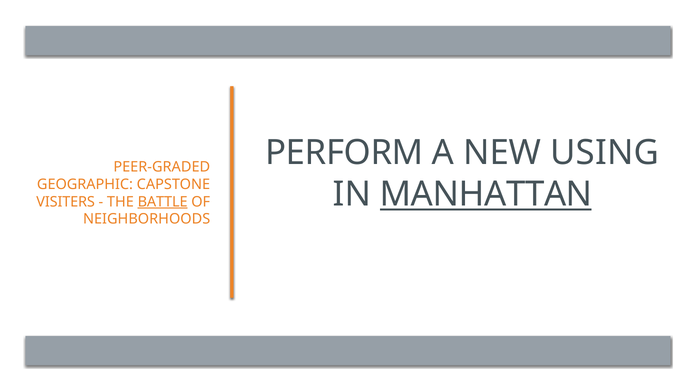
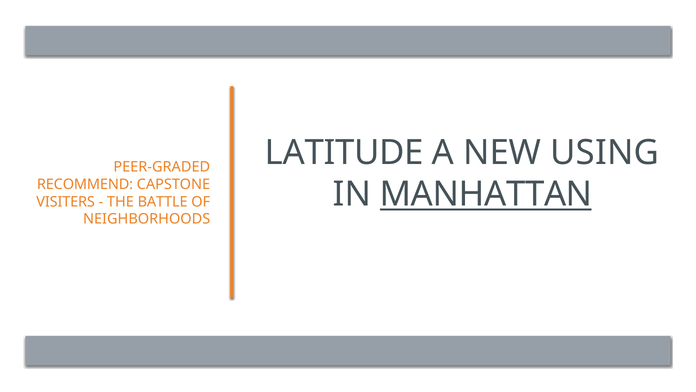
PERFORM: PERFORM -> LATITUDE
GEOGRAPHIC: GEOGRAPHIC -> RECOMMEND
BATTLE underline: present -> none
